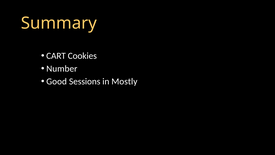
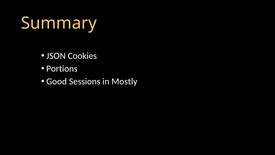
CART: CART -> JSON
Number: Number -> Portions
